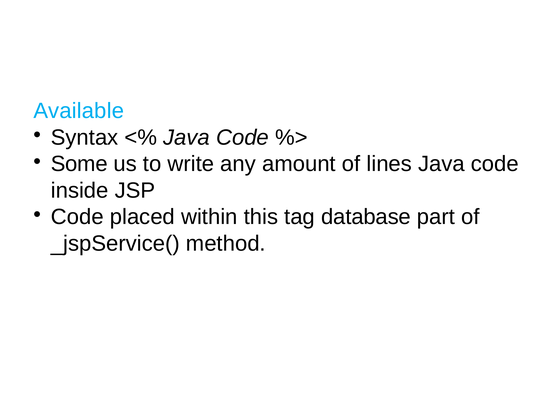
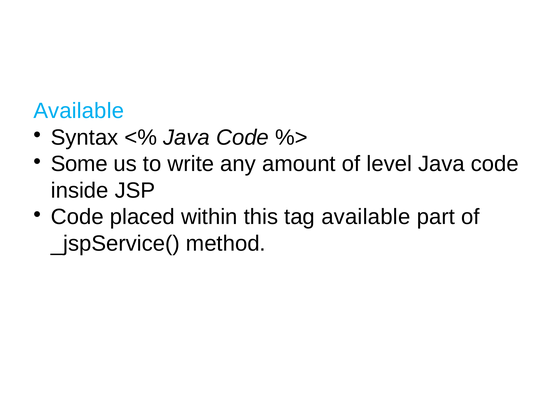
lines: lines -> level
tag database: database -> available
